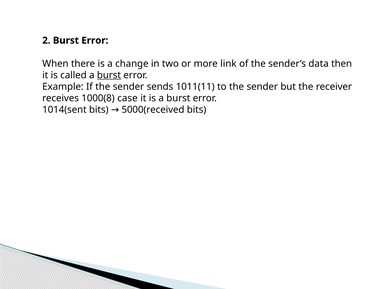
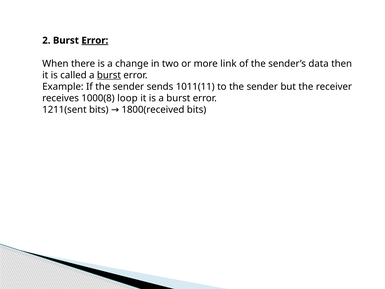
Error at (95, 40) underline: none -> present
case: case -> loop
1014(sent: 1014(sent -> 1211(sent
5000(received: 5000(received -> 1800(received
